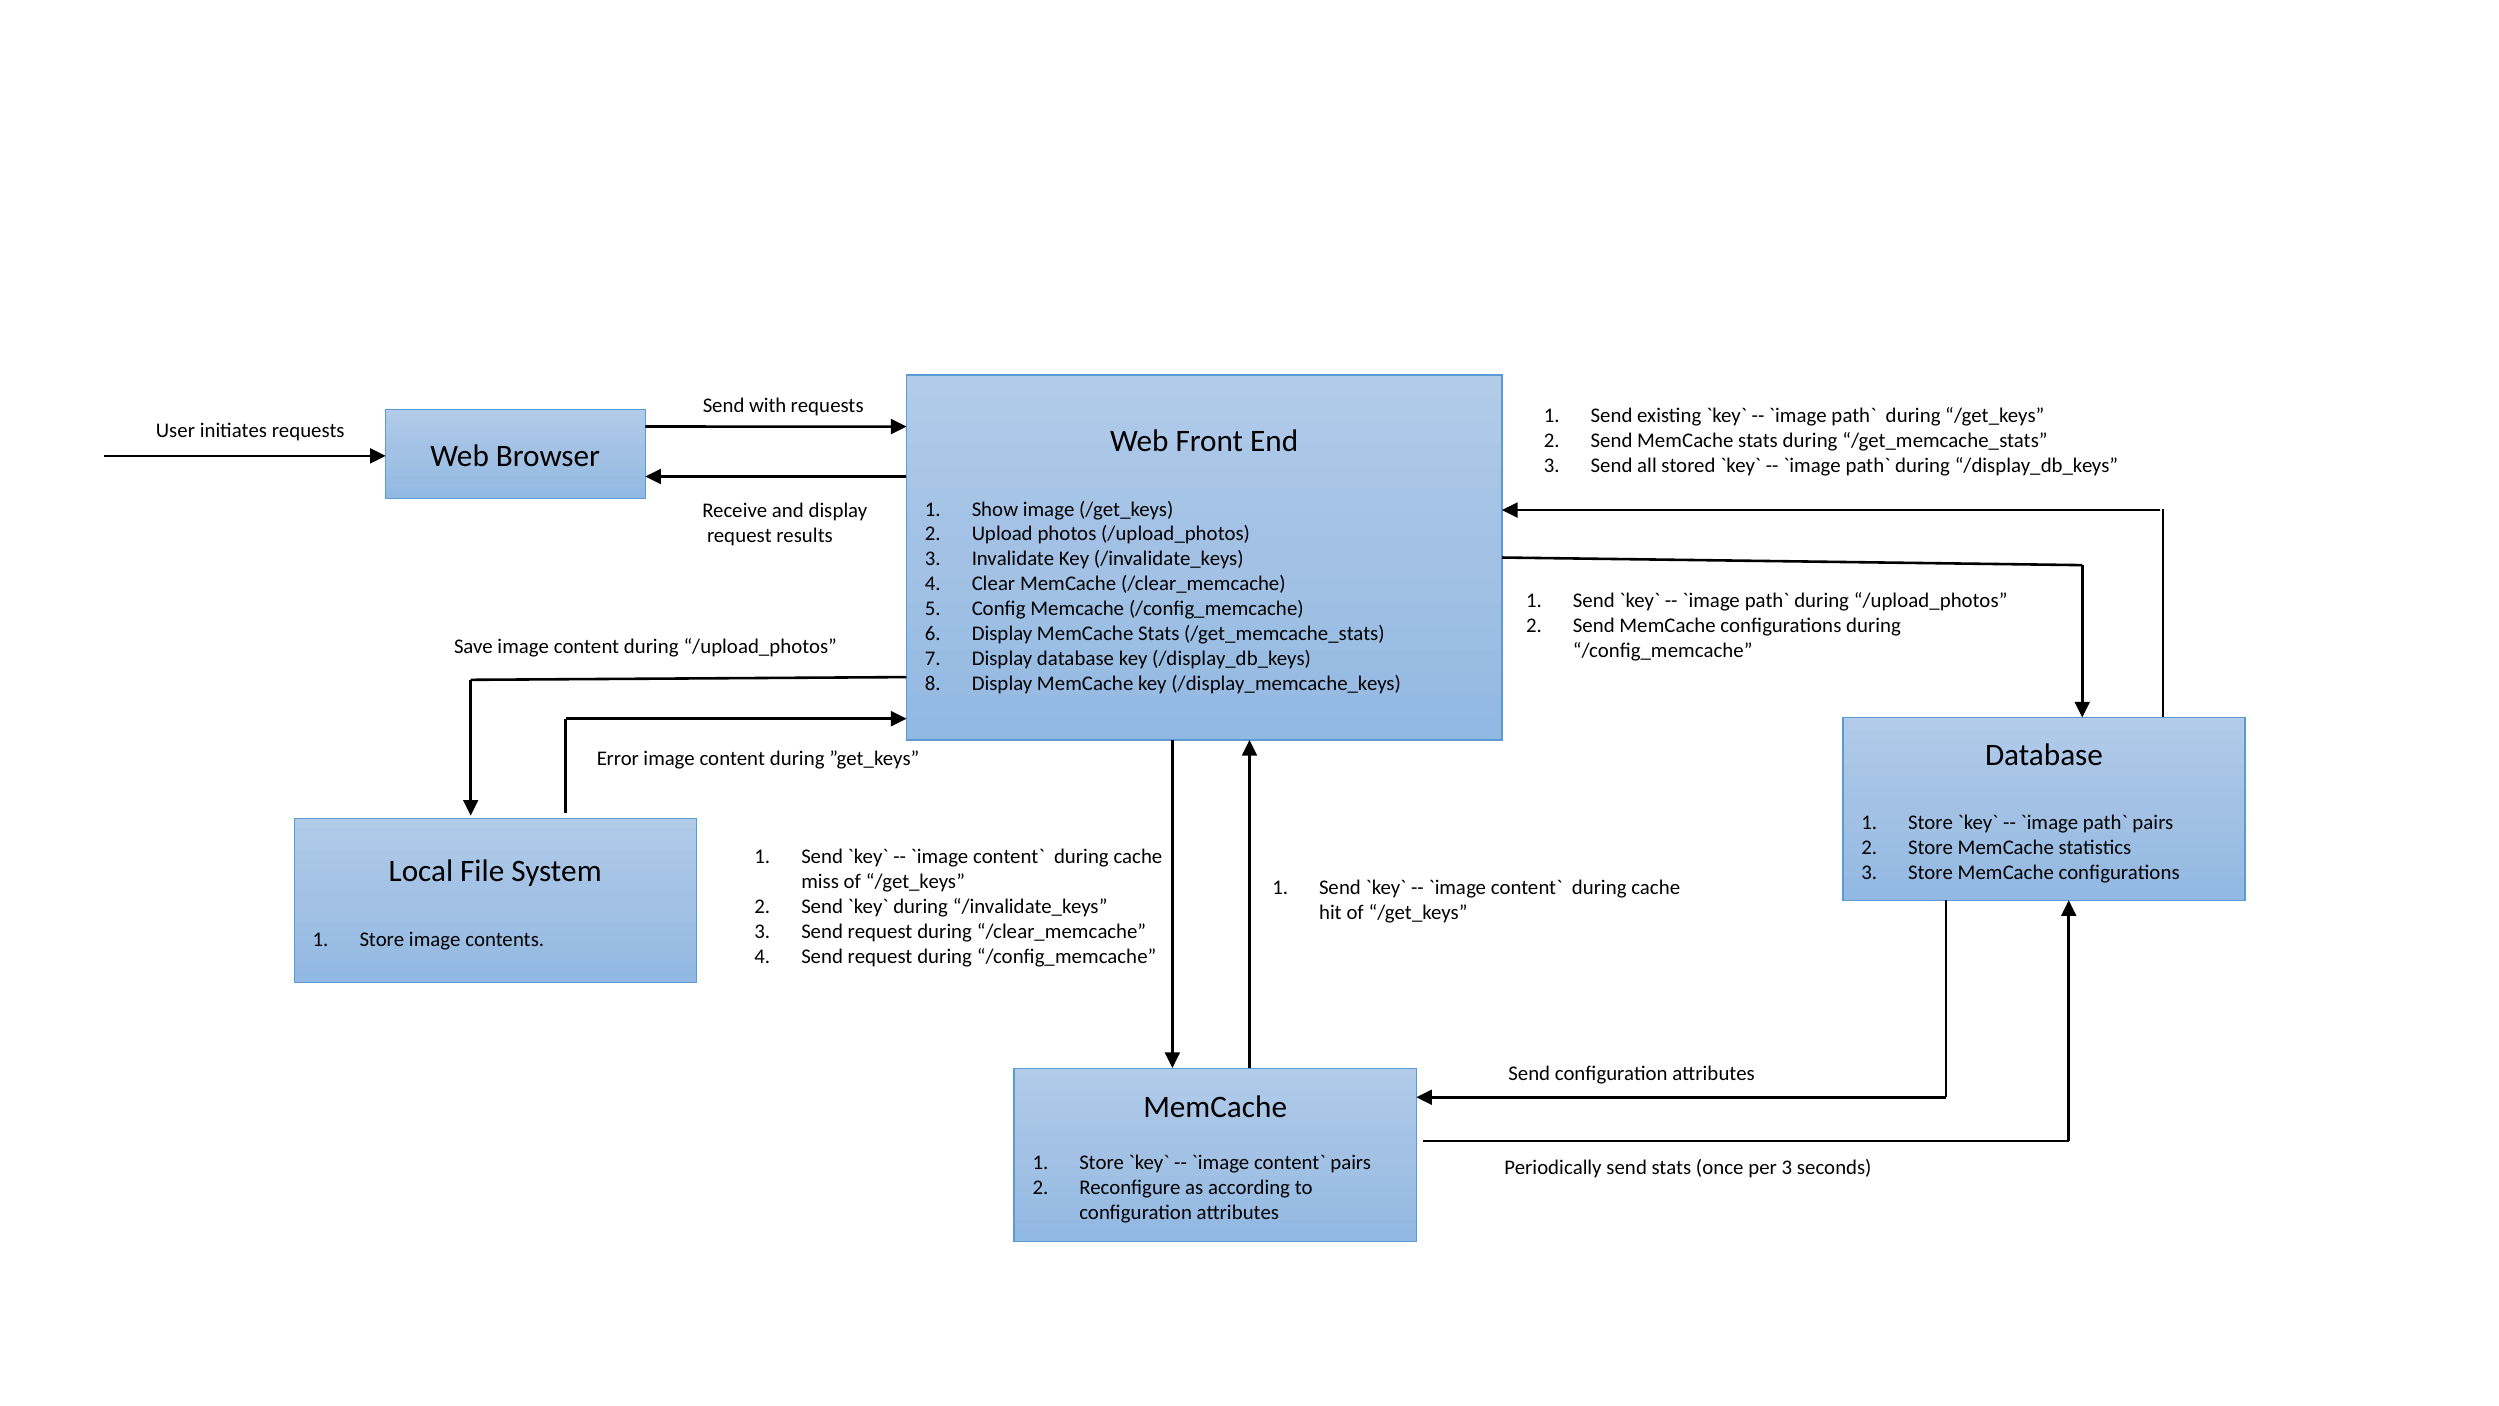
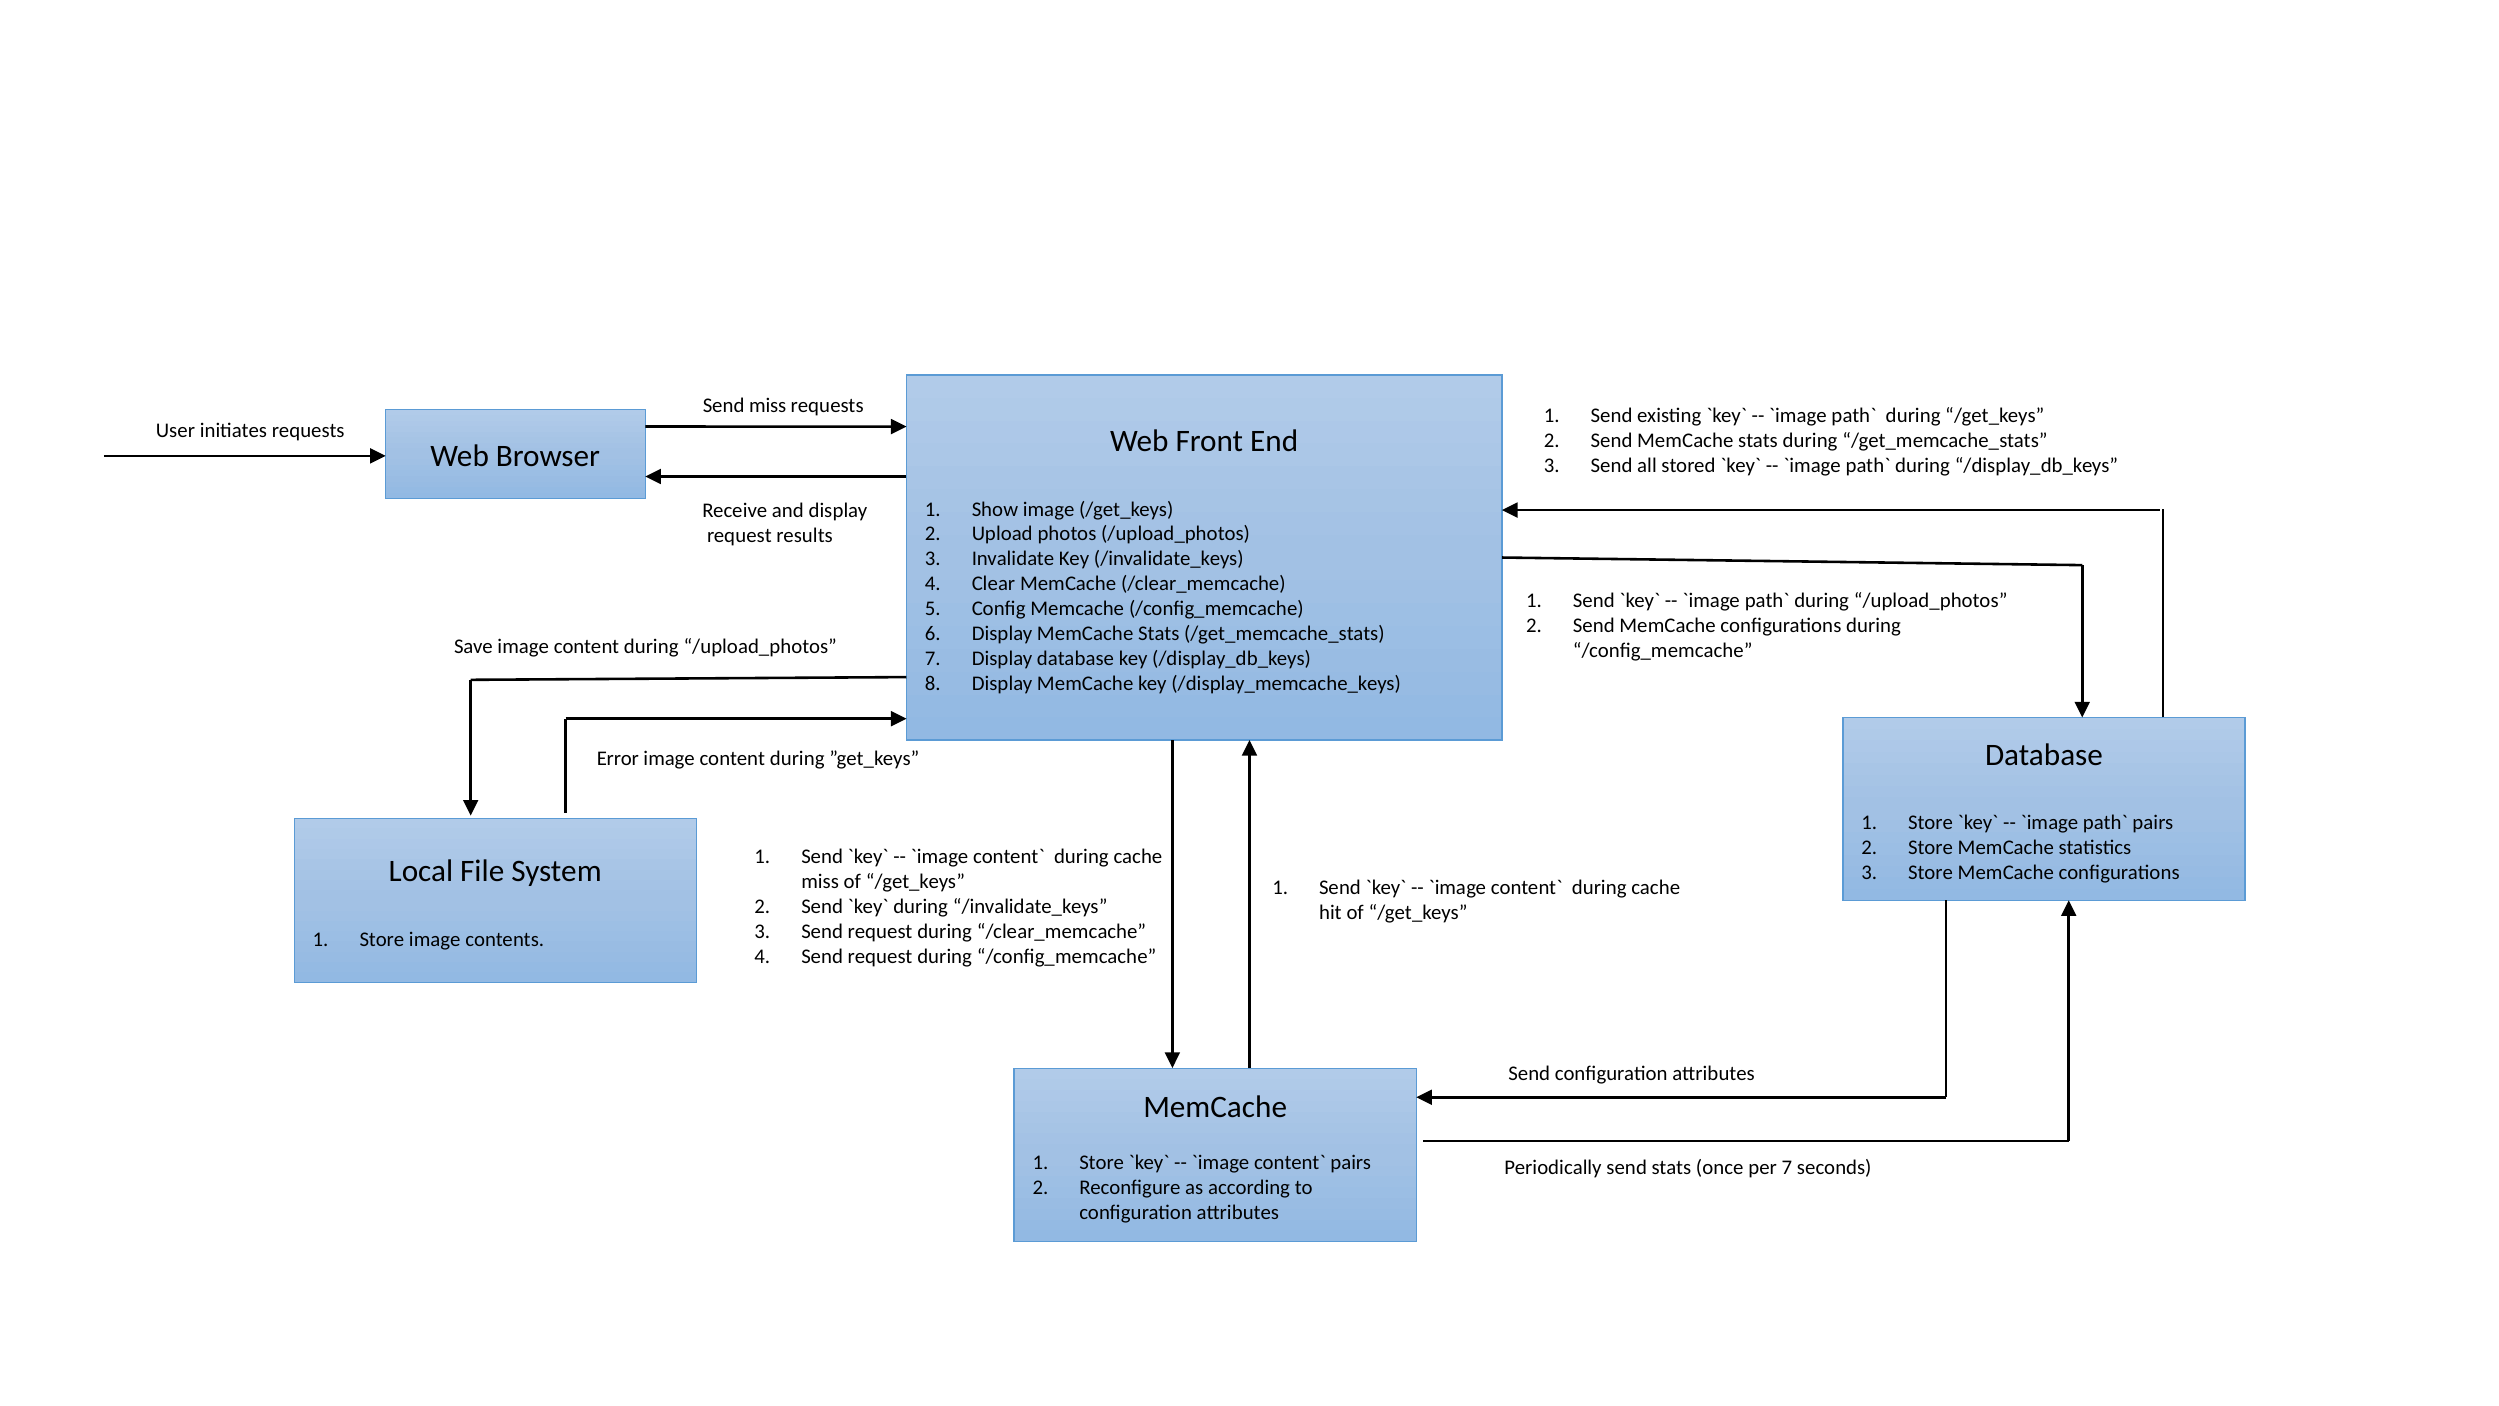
Send with: with -> miss
per 3: 3 -> 7
